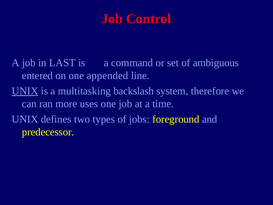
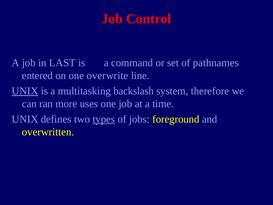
ambiguous: ambiguous -> pathnames
appended: appended -> overwrite
types underline: none -> present
predecessor: predecessor -> overwritten
